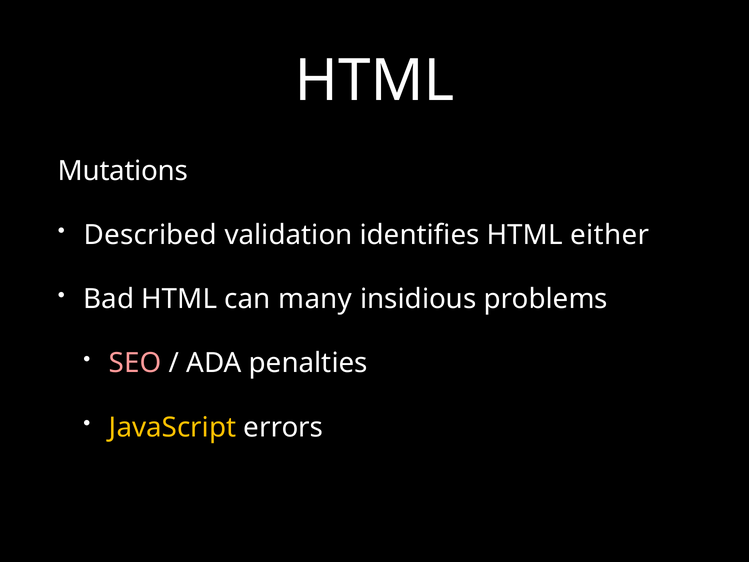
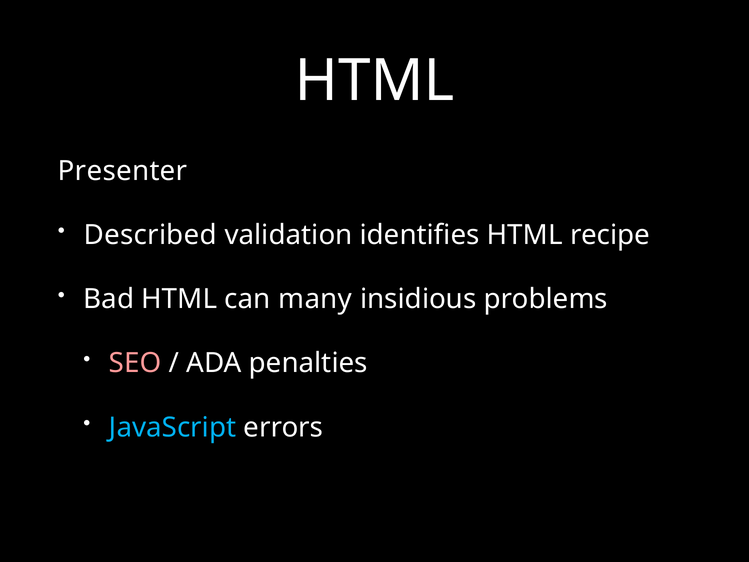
Mutations: Mutations -> Presenter
either: either -> recipe
JavaScript colour: yellow -> light blue
